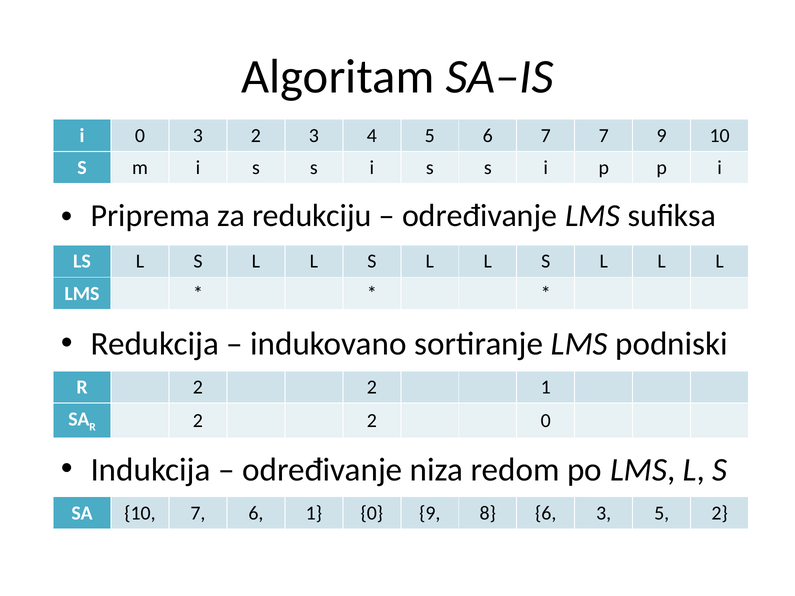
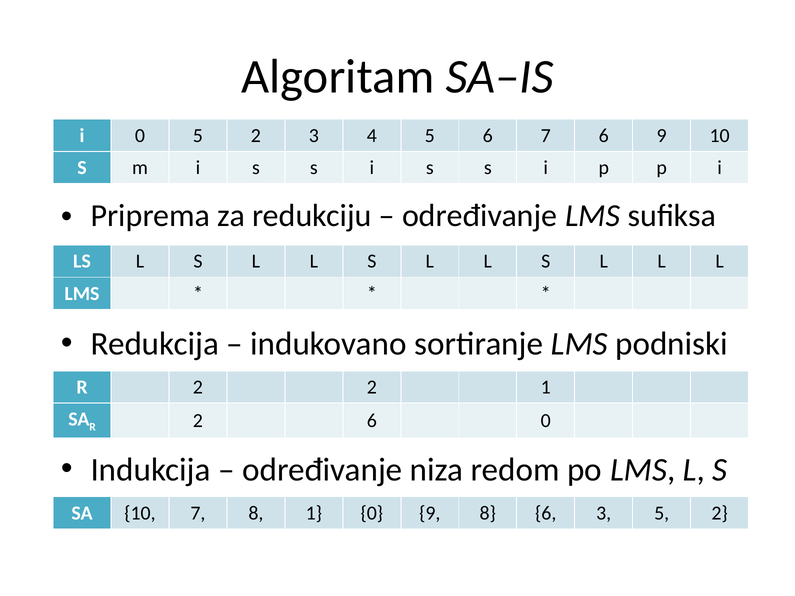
0 3: 3 -> 5
7 7: 7 -> 6
SA R 2 2: 2 -> 6
7 6: 6 -> 8
